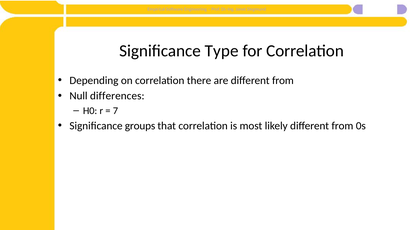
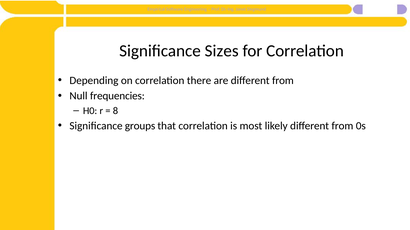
Type: Type -> Sizes
differences: differences -> frequencies
7: 7 -> 8
